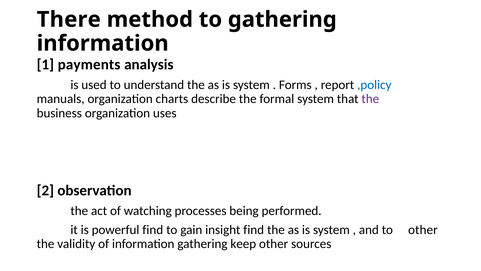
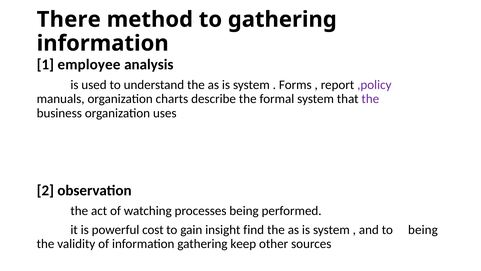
payments: payments -> employee
,policy colour: blue -> purple
powerful find: find -> cost
to other: other -> being
